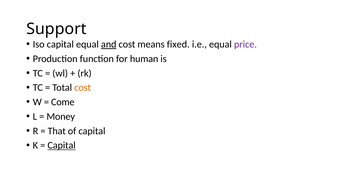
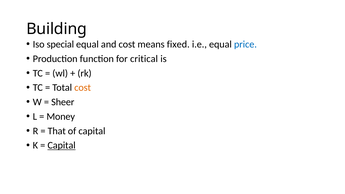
Support: Support -> Building
Iso capital: capital -> special
and underline: present -> none
price colour: purple -> blue
human: human -> critical
Come: Come -> Sheer
